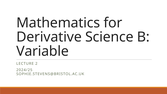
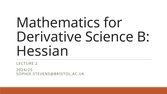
Variable: Variable -> Hessian
